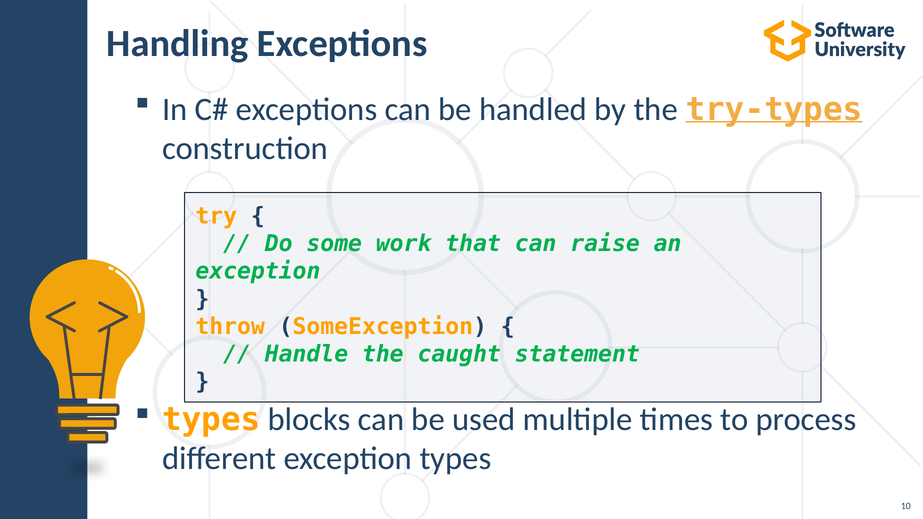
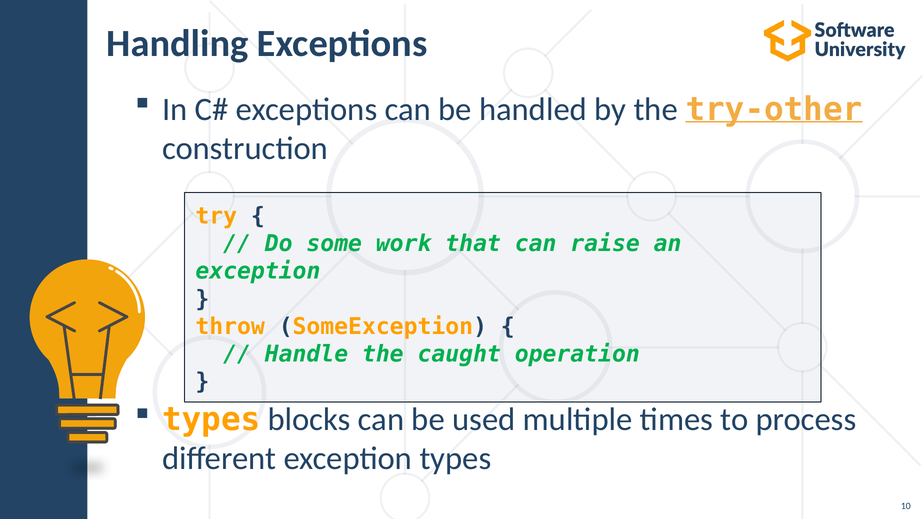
try-types: try-types -> try-other
statement: statement -> operation
